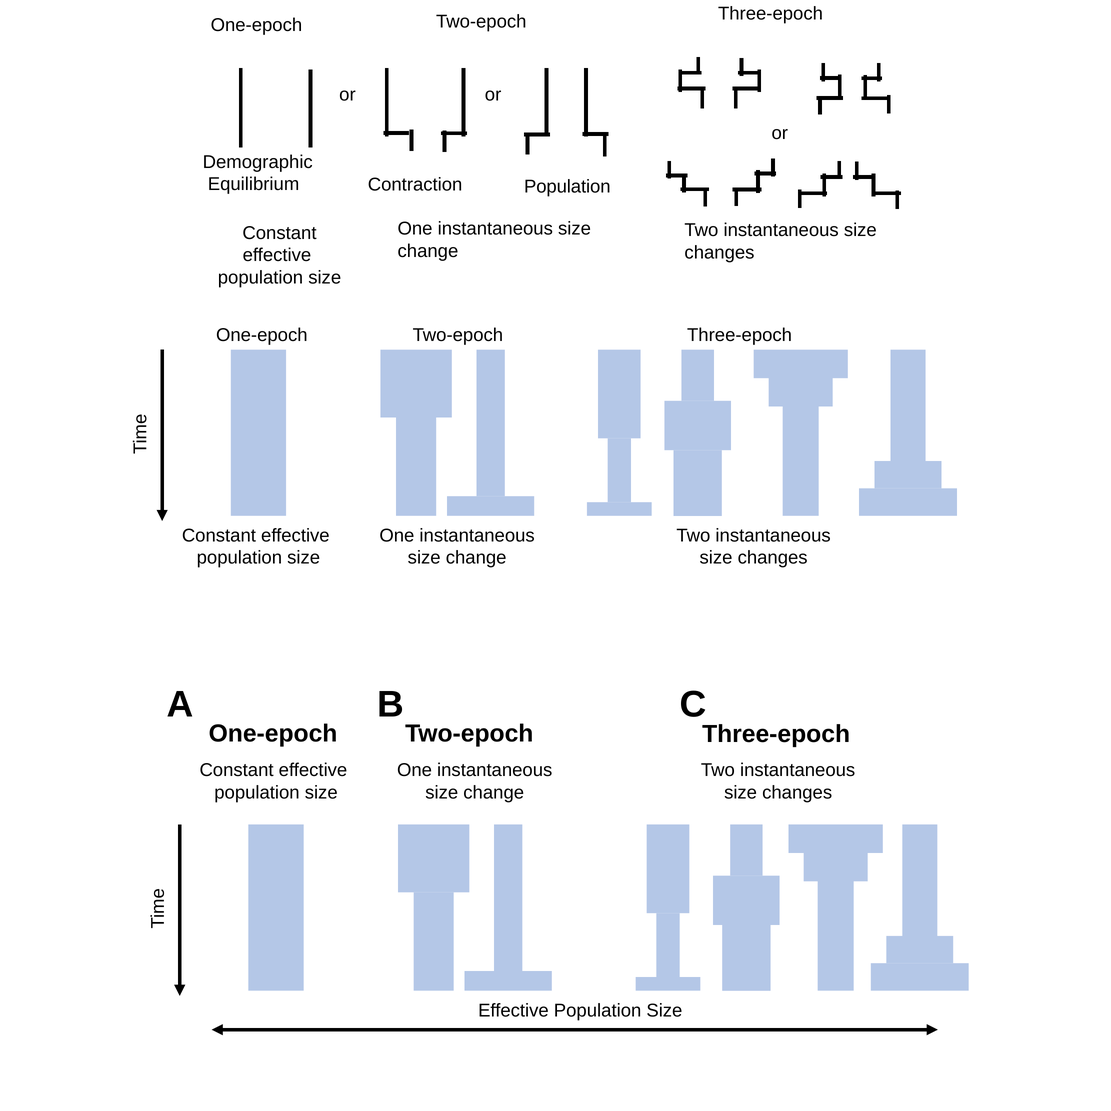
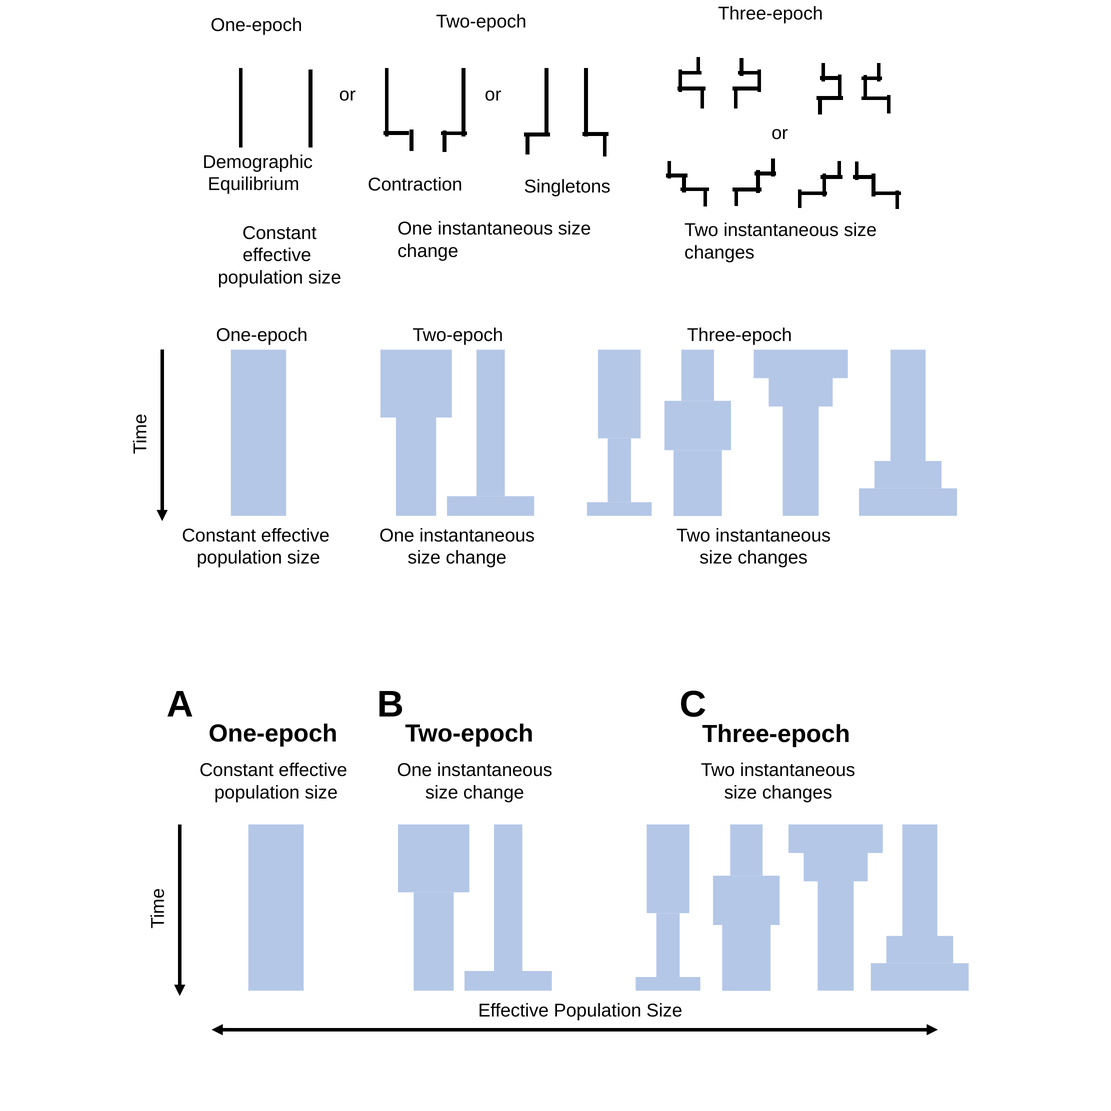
Contraction Population: Population -> Singletons
